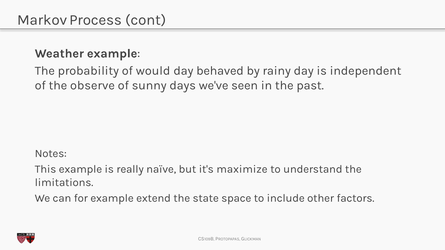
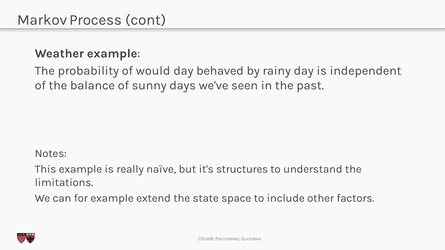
observe: observe -> balance
maximize: maximize -> structures
